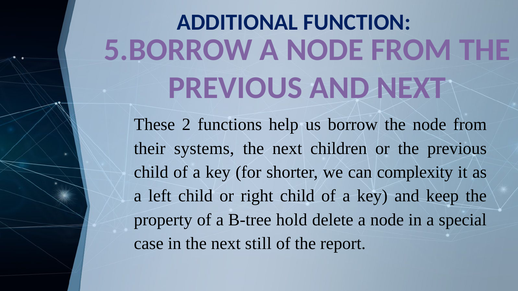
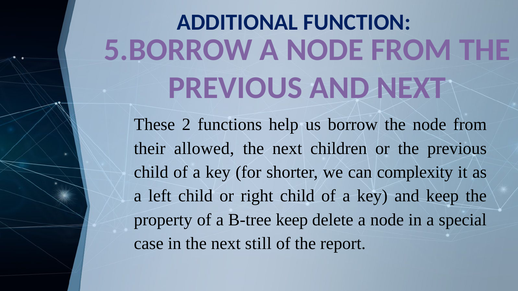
systems: systems -> allowed
B-tree hold: hold -> keep
